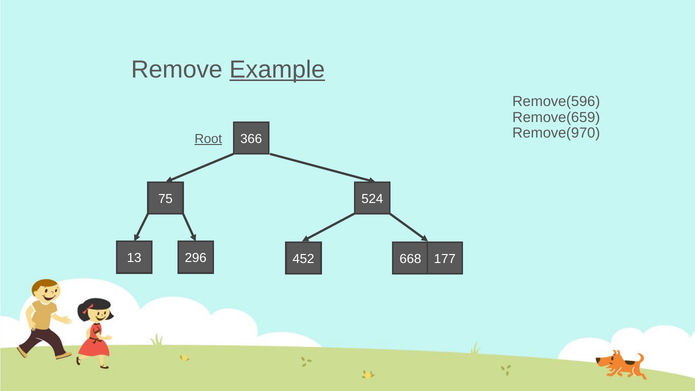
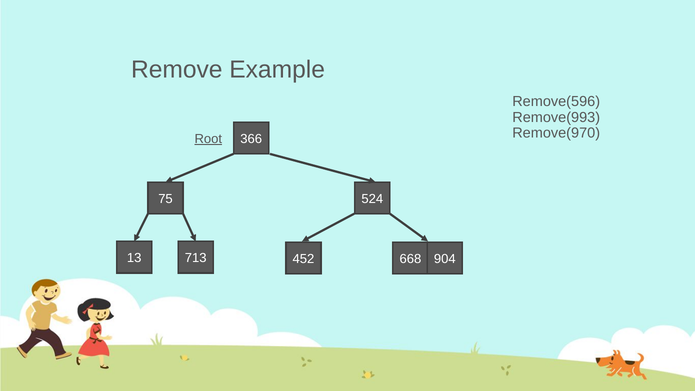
Example underline: present -> none
Remove(659: Remove(659 -> Remove(993
296: 296 -> 713
177: 177 -> 904
